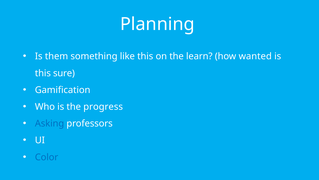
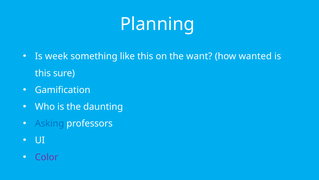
them: them -> week
learn: learn -> want
progress: progress -> daunting
Color colour: blue -> purple
